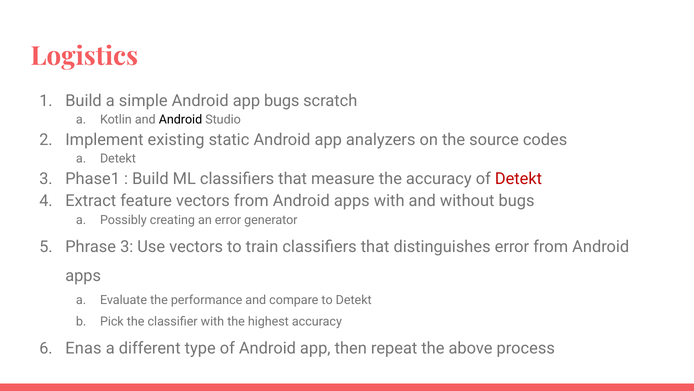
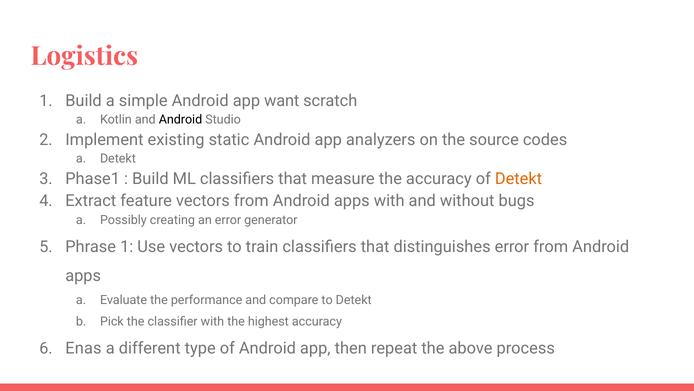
app bugs: bugs -> want
Detekt at (519, 178) colour: red -> orange
Phrase 3: 3 -> 1
